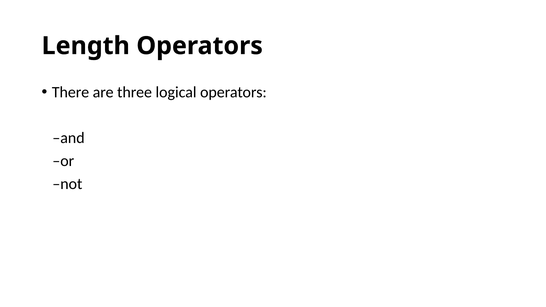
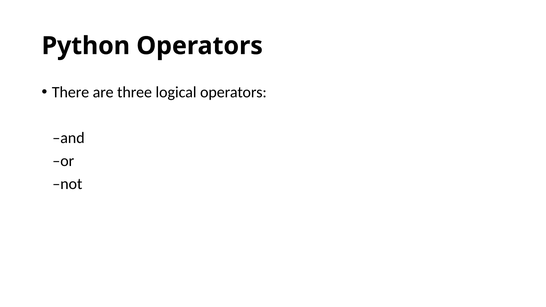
Length: Length -> Python
